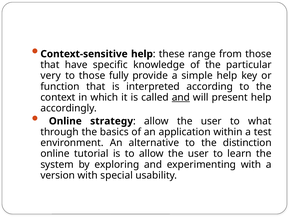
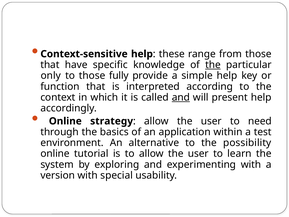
the at (213, 65) underline: none -> present
very: very -> only
what: what -> need
distinction: distinction -> possibility
